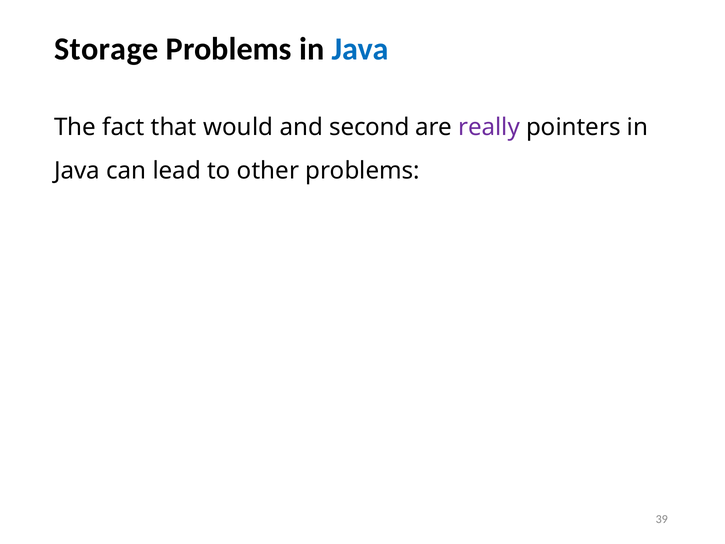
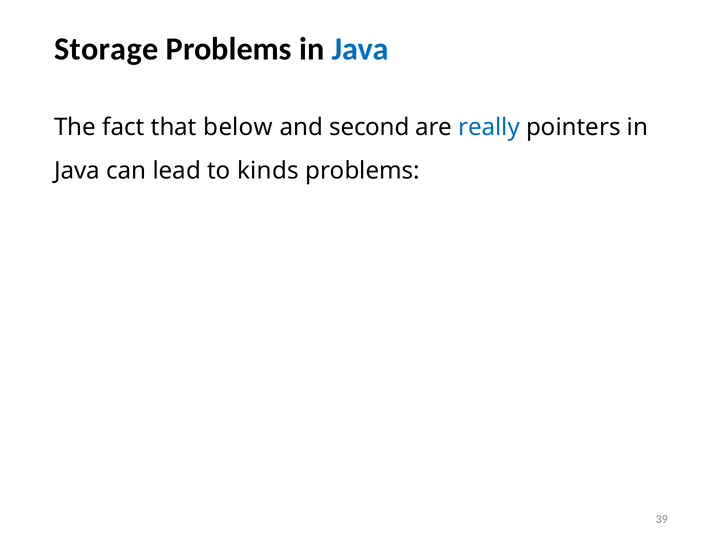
would: would -> below
really colour: purple -> blue
other: other -> kinds
